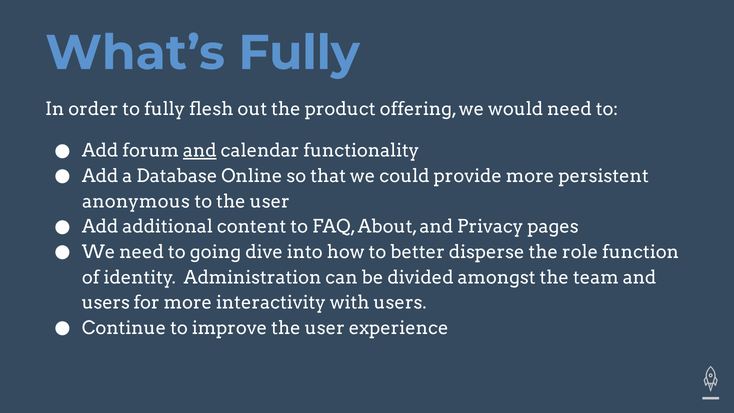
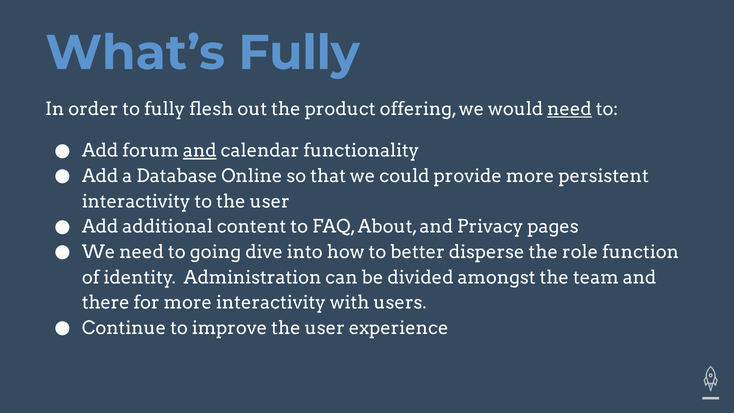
need at (570, 109) underline: none -> present
anonymous at (136, 201): anonymous -> interactivity
users at (106, 303): users -> there
